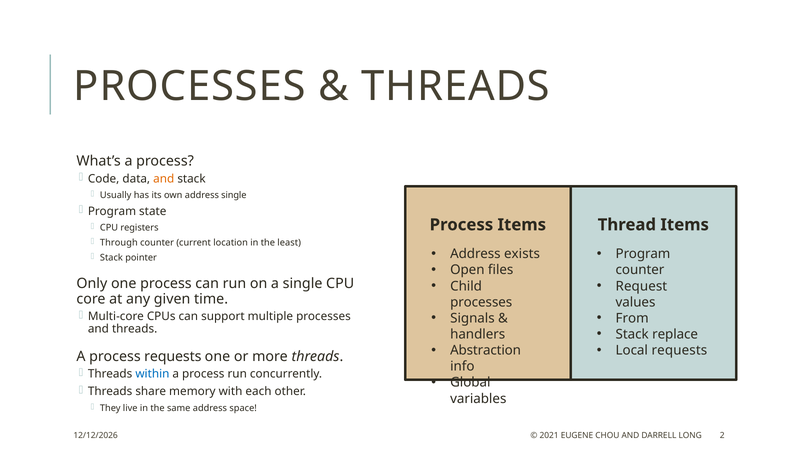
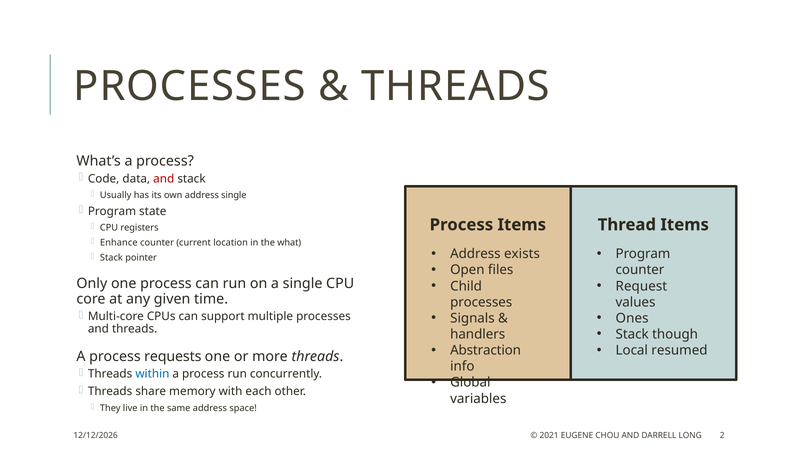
and at (164, 179) colour: orange -> red
Through: Through -> Enhance
least: least -> what
From: From -> Ones
replace: replace -> though
Local requests: requests -> resumed
